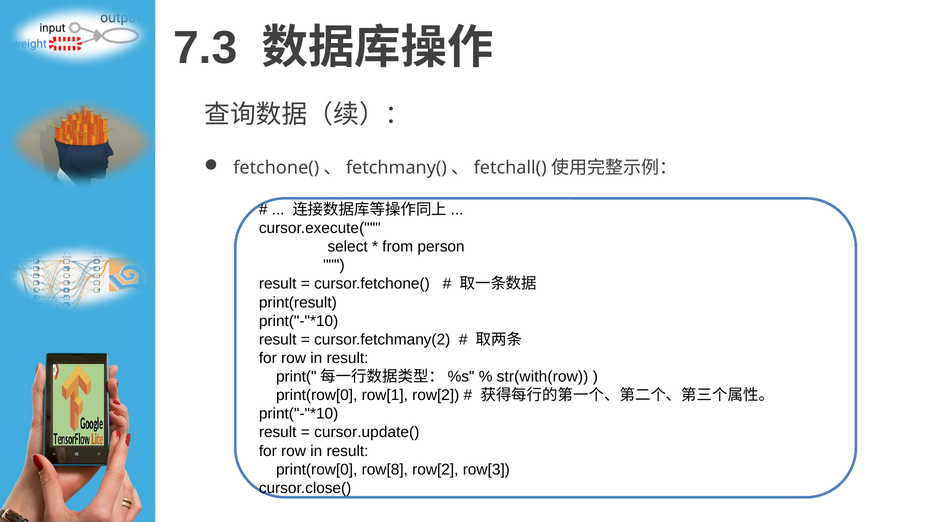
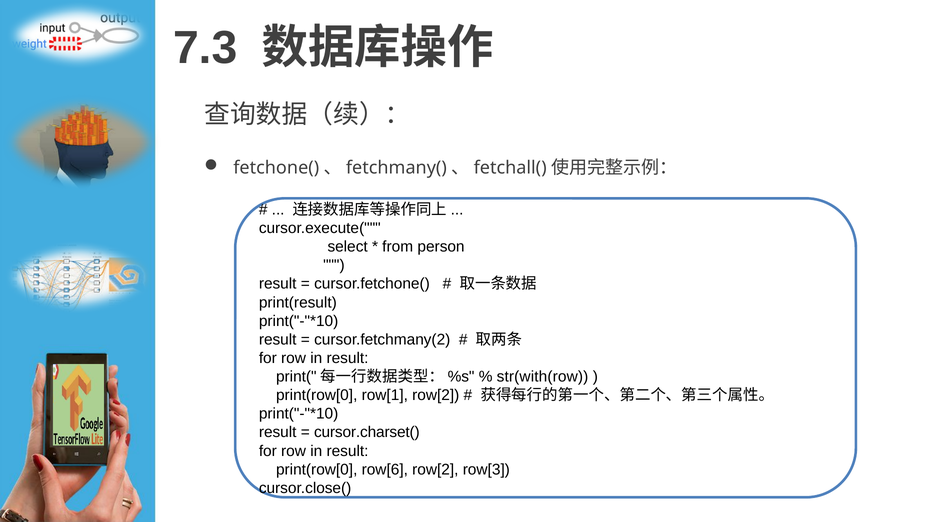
cursor.update(: cursor.update( -> cursor.charset(
row[8: row[8 -> row[6
